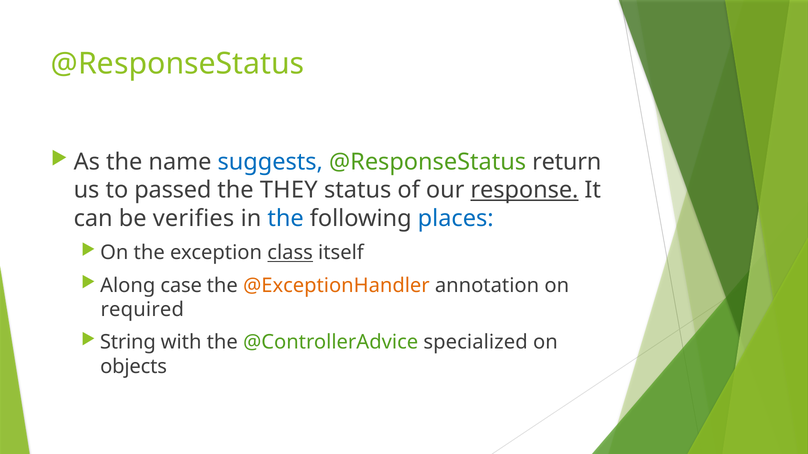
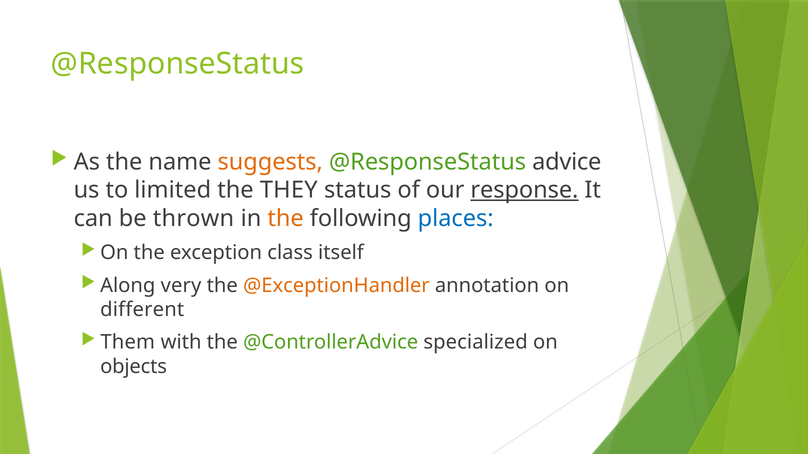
suggests colour: blue -> orange
return: return -> advice
passed: passed -> limited
verifies: verifies -> thrown
the at (286, 219) colour: blue -> orange
class underline: present -> none
case: case -> very
required: required -> different
String: String -> Them
